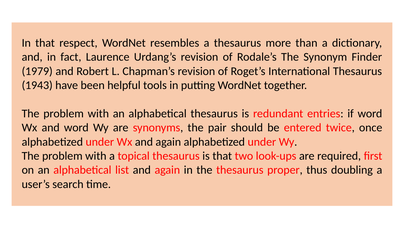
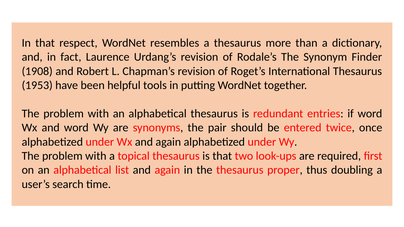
1979: 1979 -> 1908
1943: 1943 -> 1953
